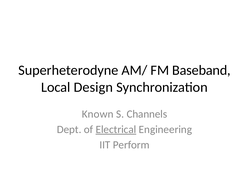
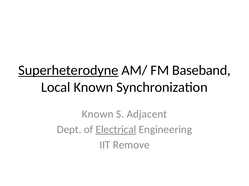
Superheterodyne underline: none -> present
Local Design: Design -> Known
Channels: Channels -> Adjacent
Perform: Perform -> Remove
